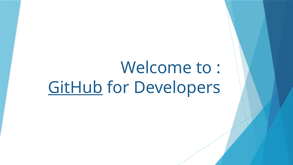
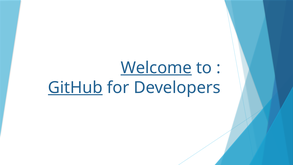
Welcome underline: none -> present
